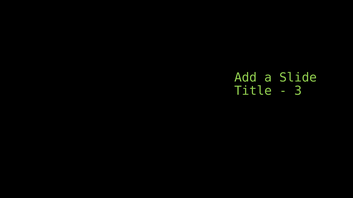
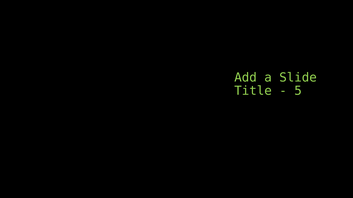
3: 3 -> 5
